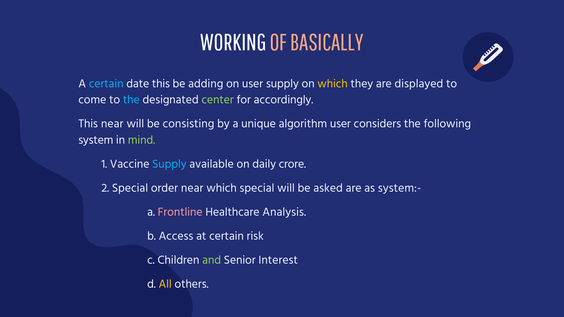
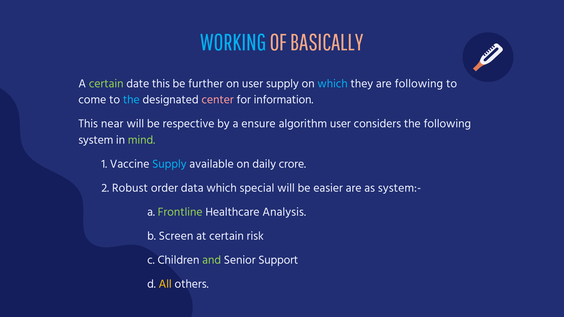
WORKING colour: white -> light blue
certain at (106, 84) colour: light blue -> light green
adding: adding -> further
which at (333, 84) colour: yellow -> light blue
are displayed: displayed -> following
center colour: light green -> pink
accordingly: accordingly -> information
consisting: consisting -> respective
unique: unique -> ensure
2 Special: Special -> Robust
order near: near -> data
asked: asked -> easier
Frontline colour: pink -> light green
Access: Access -> Screen
Interest: Interest -> Support
